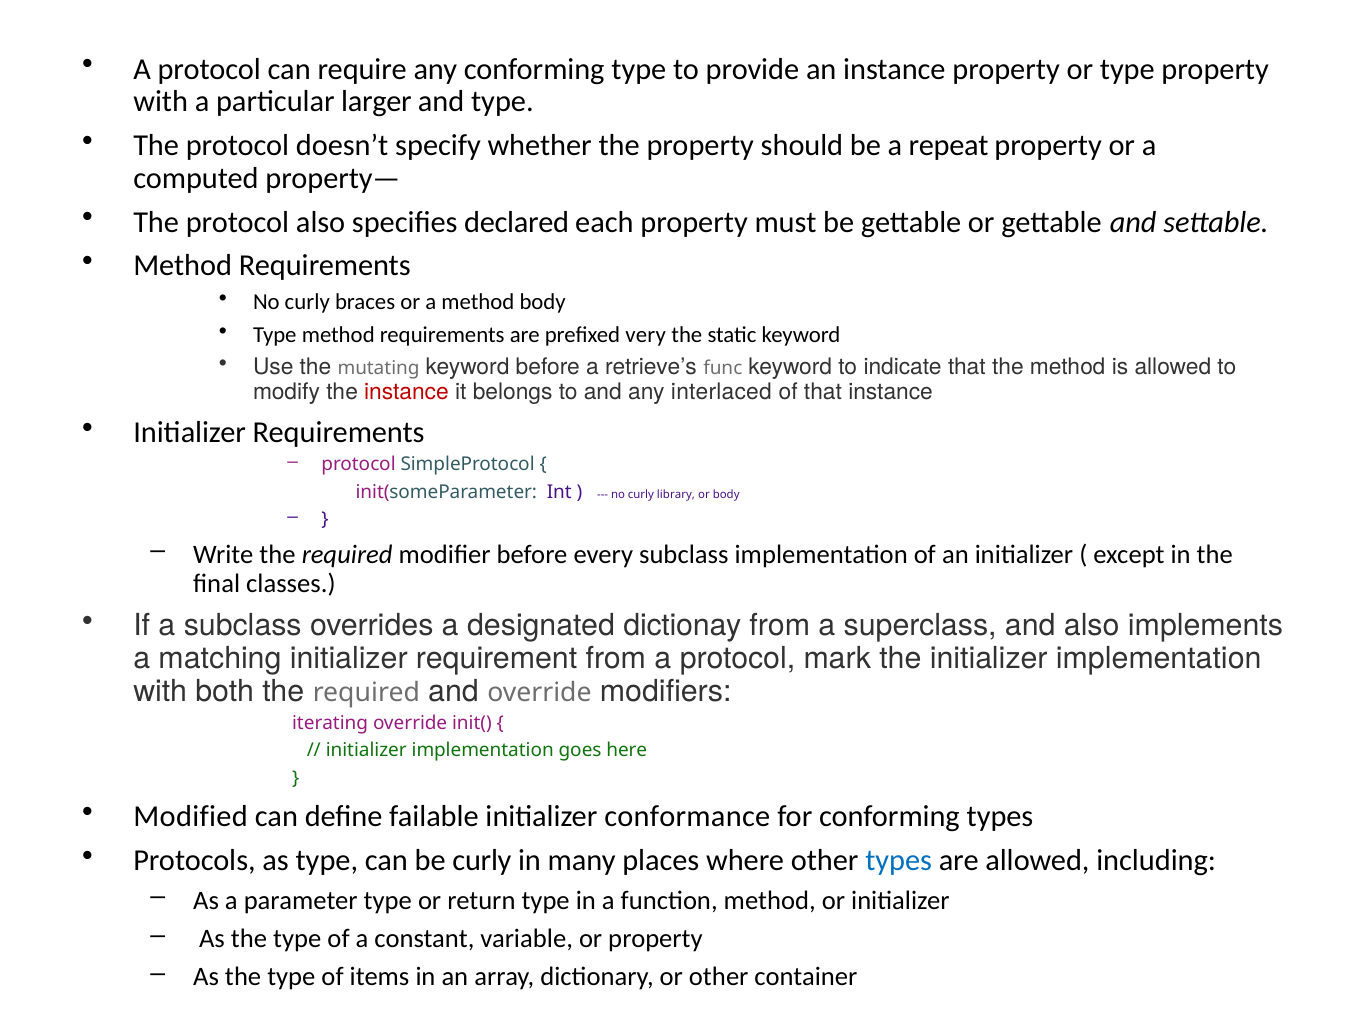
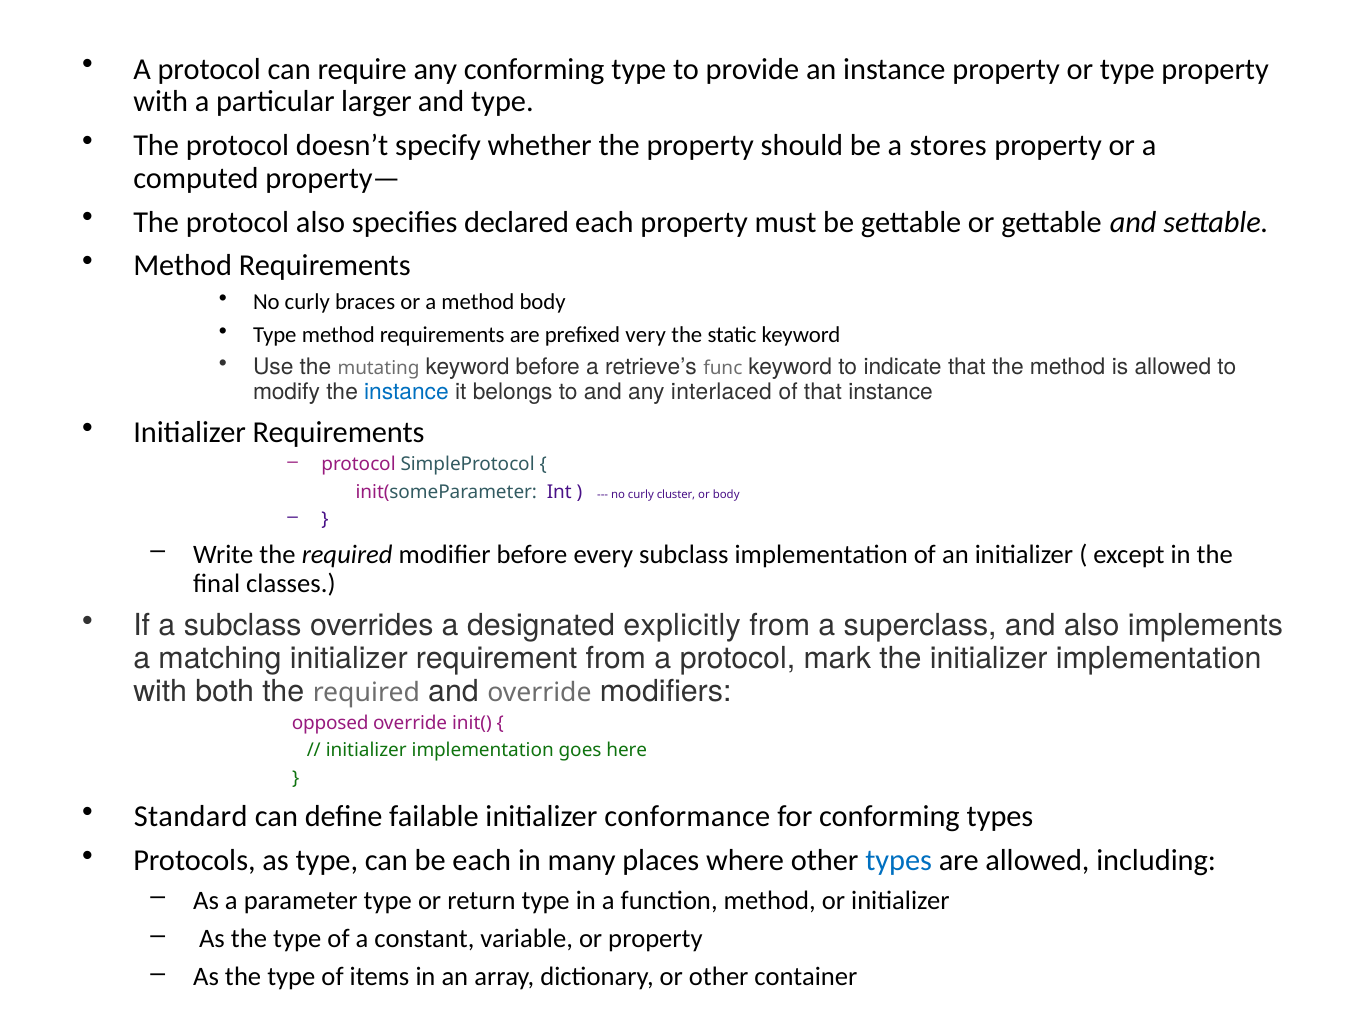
repeat: repeat -> stores
instance at (406, 392) colour: red -> blue
library: library -> cluster
dictionay: dictionay -> explicitly
iterating: iterating -> opposed
Modified: Modified -> Standard
be curly: curly -> each
